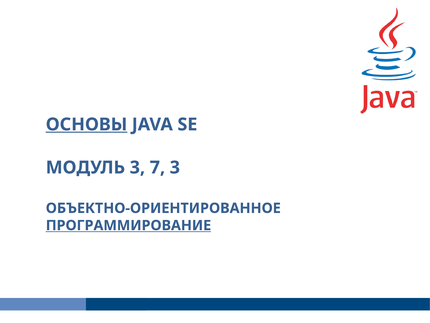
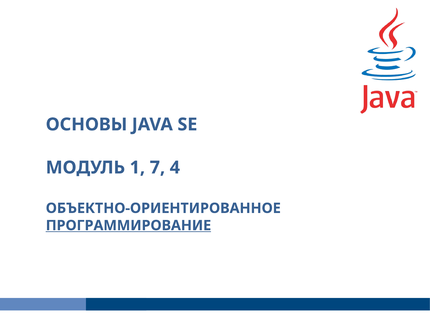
ОСНОВЫ underline: present -> none
МОДУЛЬ 3: 3 -> 1
7 3: 3 -> 4
